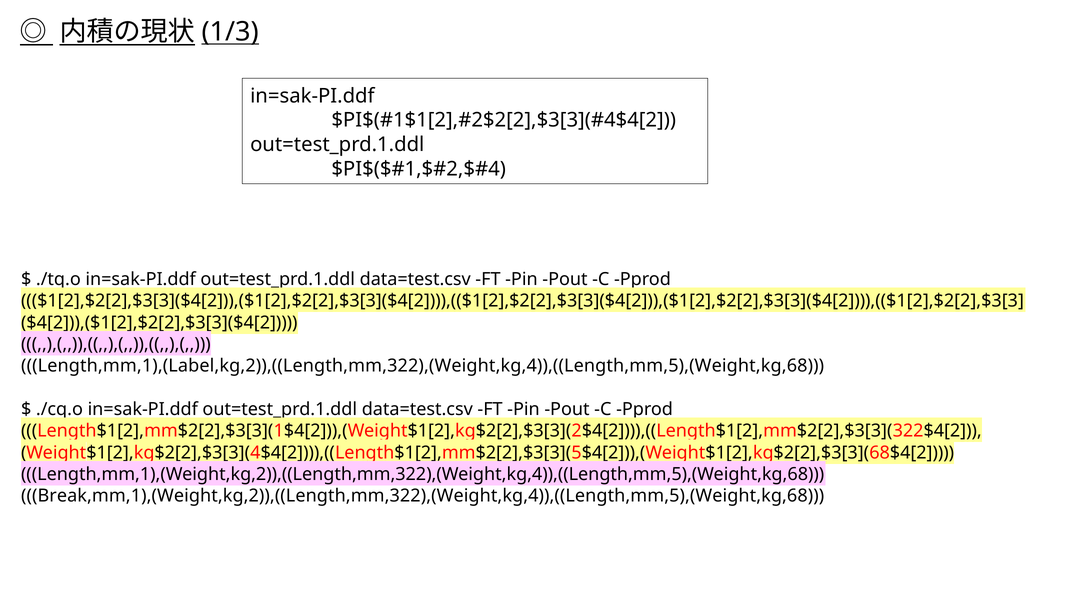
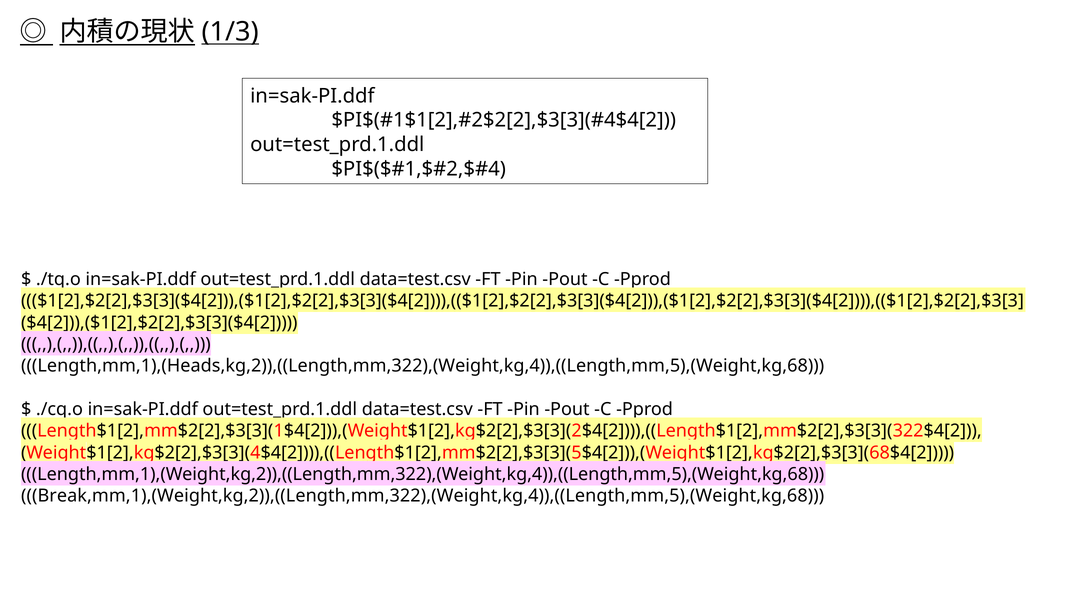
Length,mm,1),(Label,kg,2)),((Length,mm,322),(Weight,kg,4)),((Length,mm,5),(Weight,kg,68: Length,mm,1),(Label,kg,2)),((Length,mm,322),(Weight,kg,4)),((Length,mm,5),(Weight,kg,68 -> Length,mm,1),(Heads,kg,2)),((Length,mm,322),(Weight,kg,4)),((Length,mm,5),(Weight,kg,68
